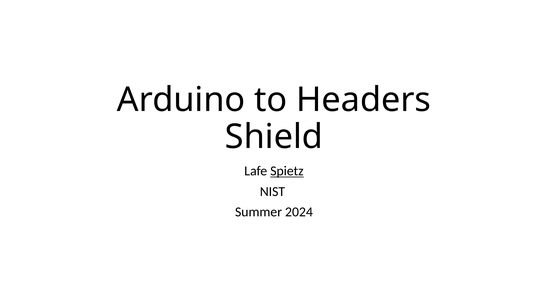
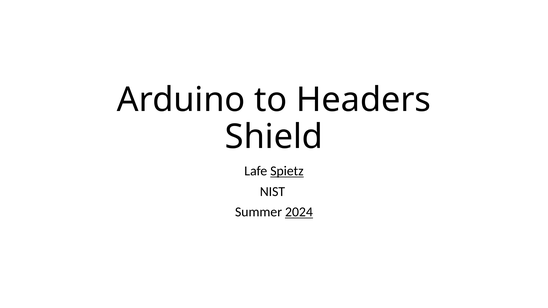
2024 underline: none -> present
